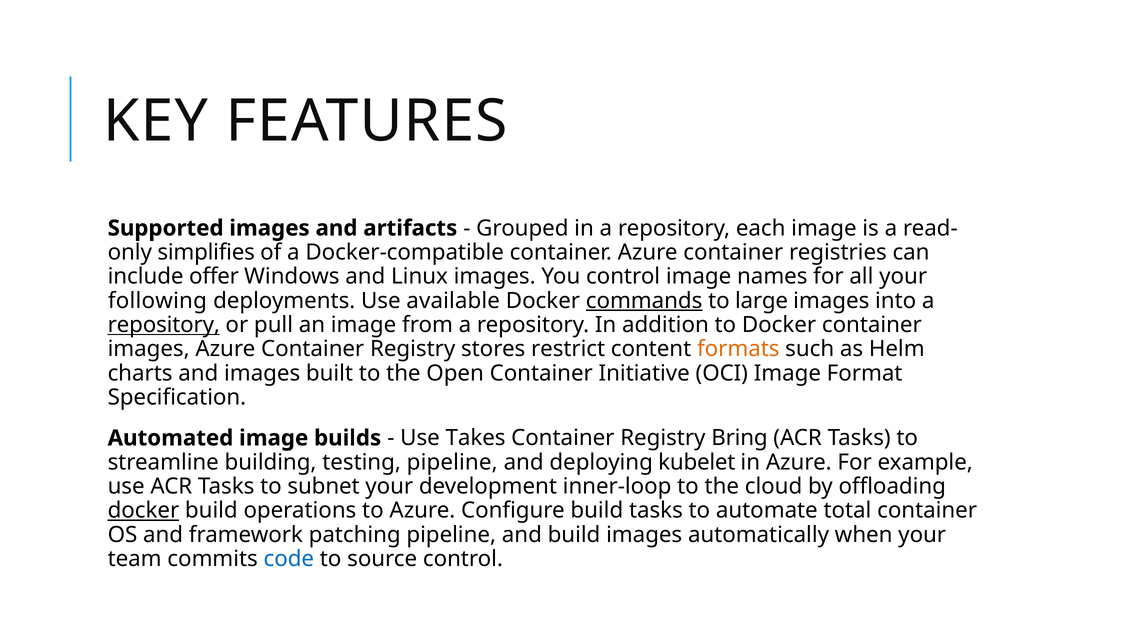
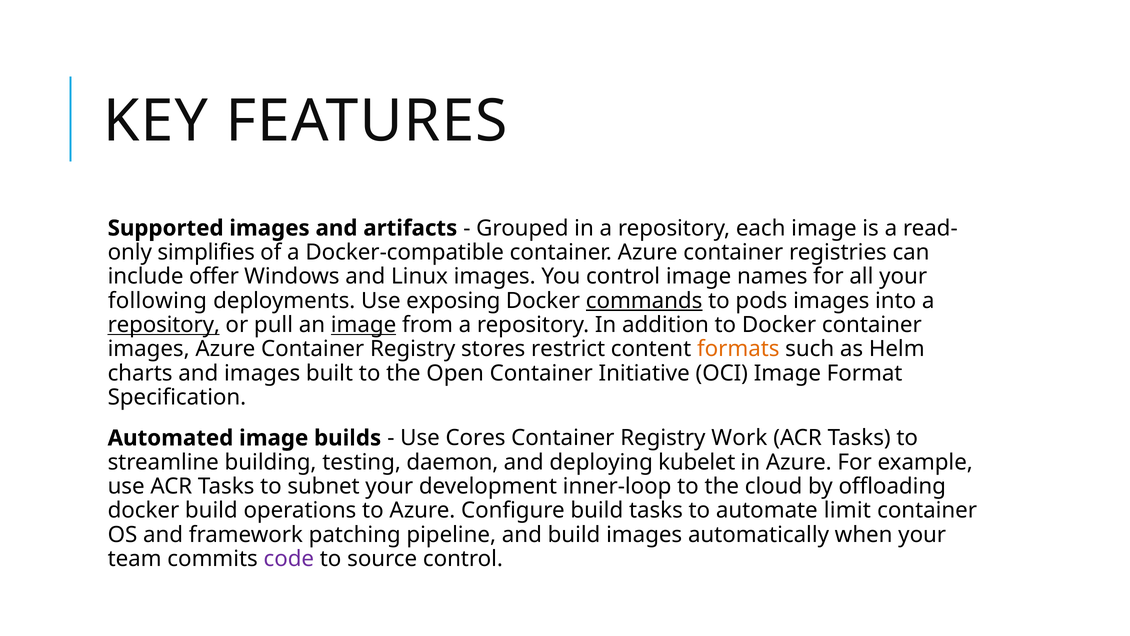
available: available -> exposing
large: large -> pods
image at (364, 325) underline: none -> present
Takes: Takes -> Cores
Bring: Bring -> Work
testing pipeline: pipeline -> daemon
docker at (143, 510) underline: present -> none
total: total -> limit
code colour: blue -> purple
